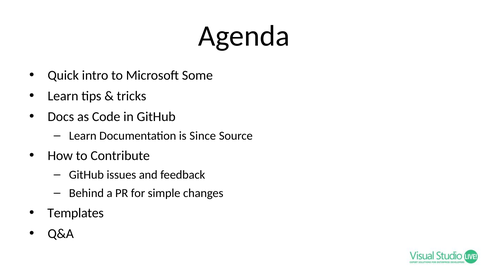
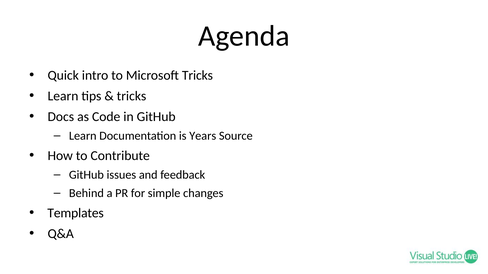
Microsoft Some: Some -> Tricks
Since: Since -> Years
